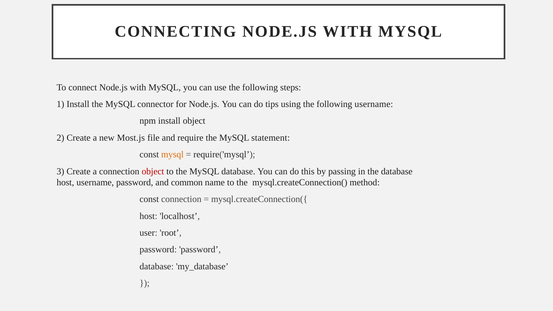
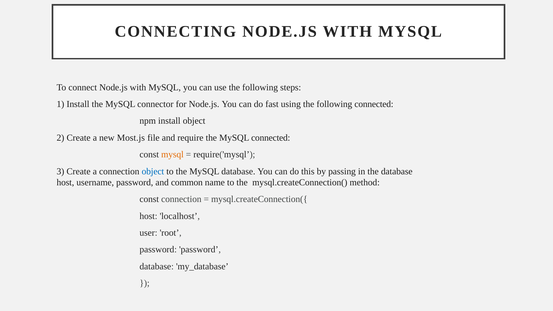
tips: tips -> fast
following username: username -> connected
MySQL statement: statement -> connected
object at (153, 171) colour: red -> blue
